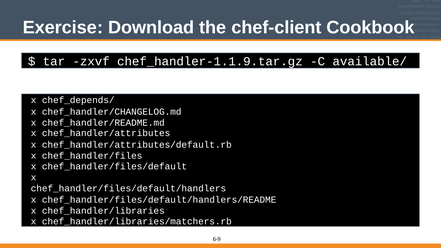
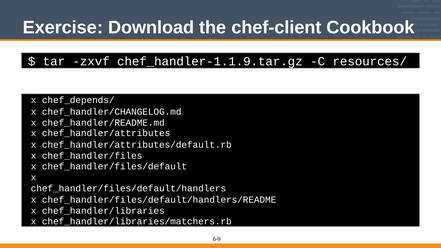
available/: available/ -> resources/
